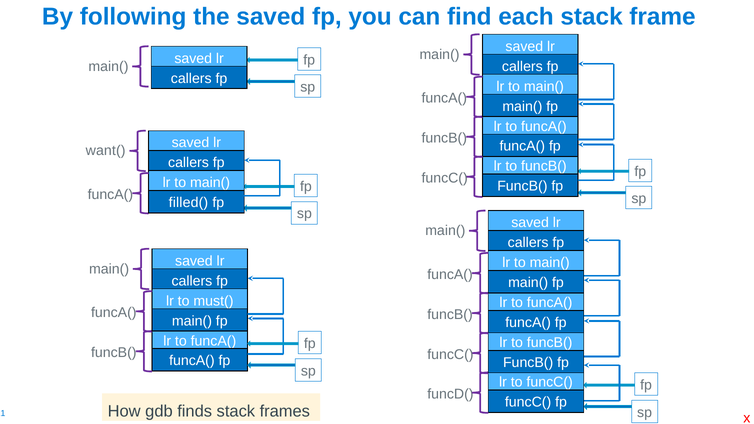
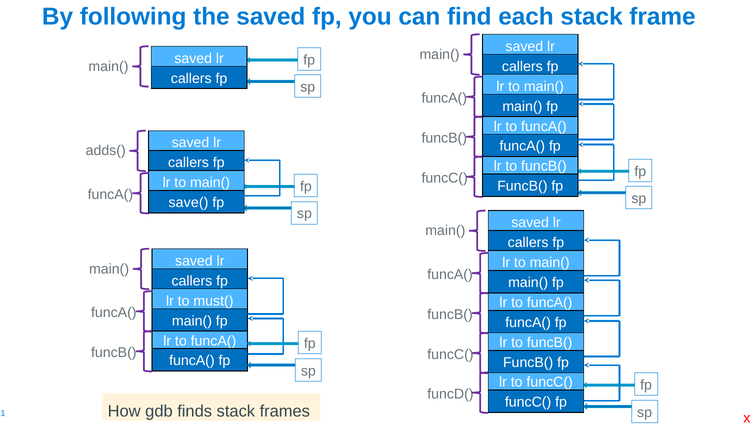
want(: want( -> adds(
filled(: filled( -> save(
